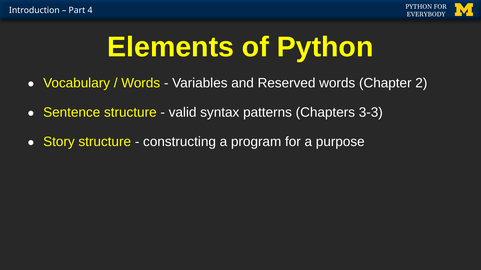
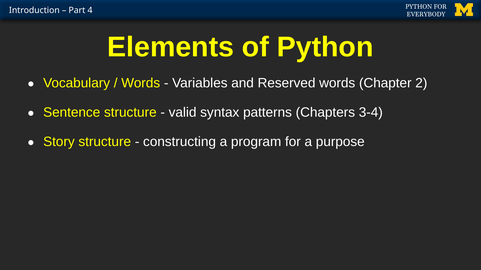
3-3: 3-3 -> 3-4
